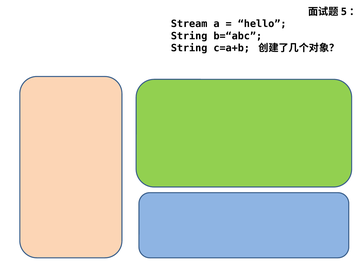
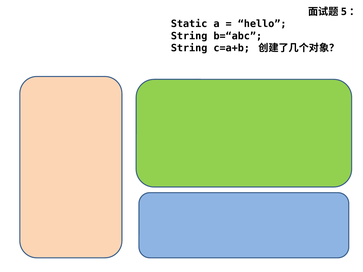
Stream: Stream -> Static
